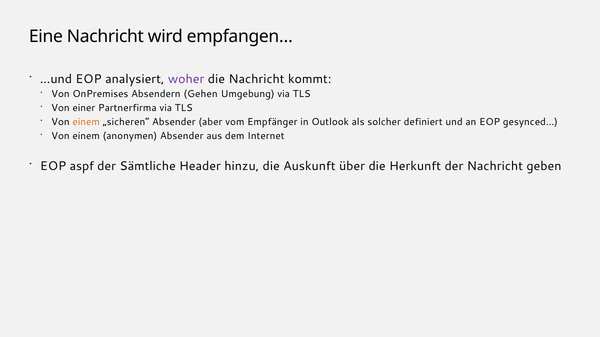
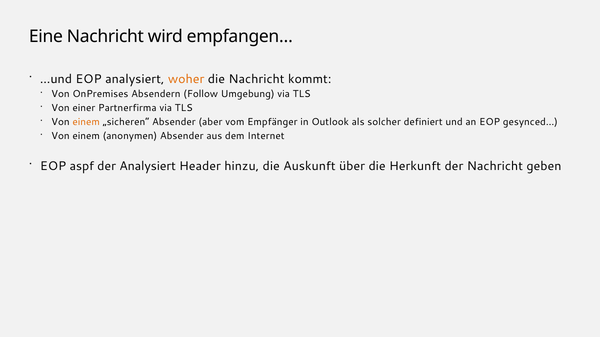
woher colour: purple -> orange
Gehen: Gehen -> Follow
der Sämtliche: Sämtliche -> Analysiert
